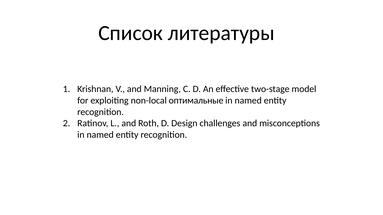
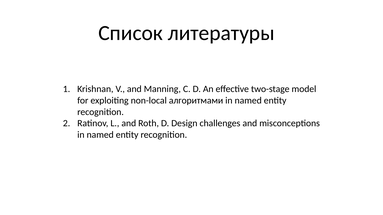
оптимальные: оптимальные -> алгоритмами
